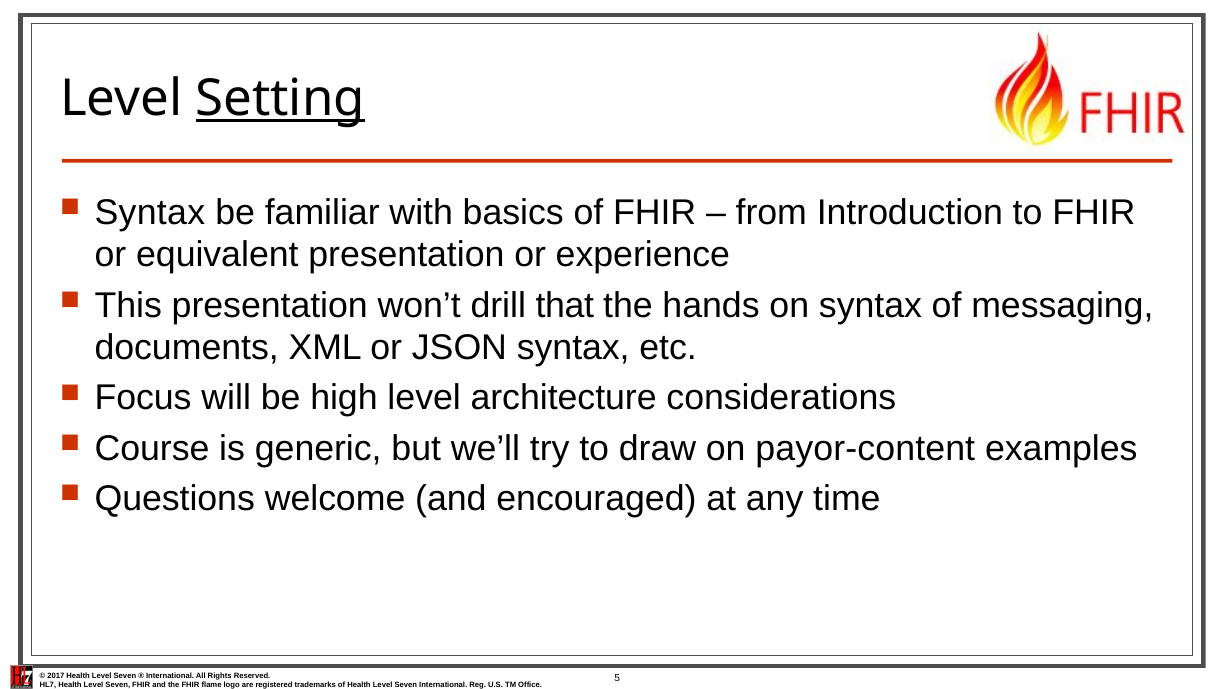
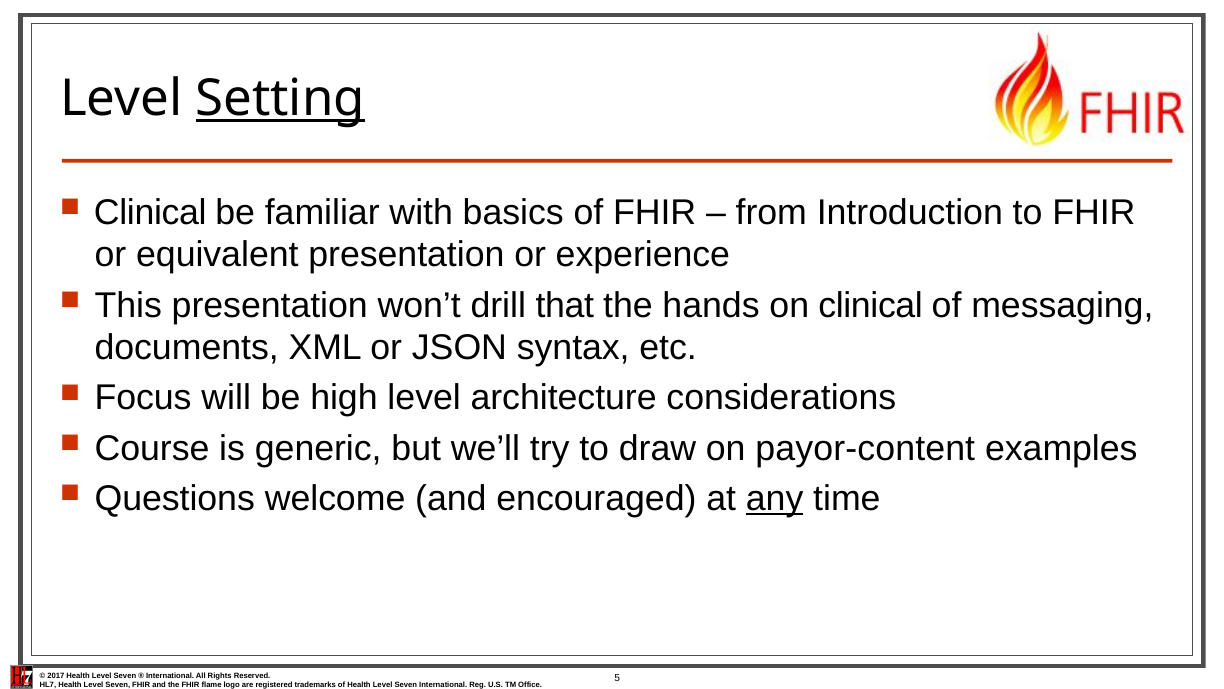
Syntax at (150, 212): Syntax -> Clinical
on syntax: syntax -> clinical
any underline: none -> present
